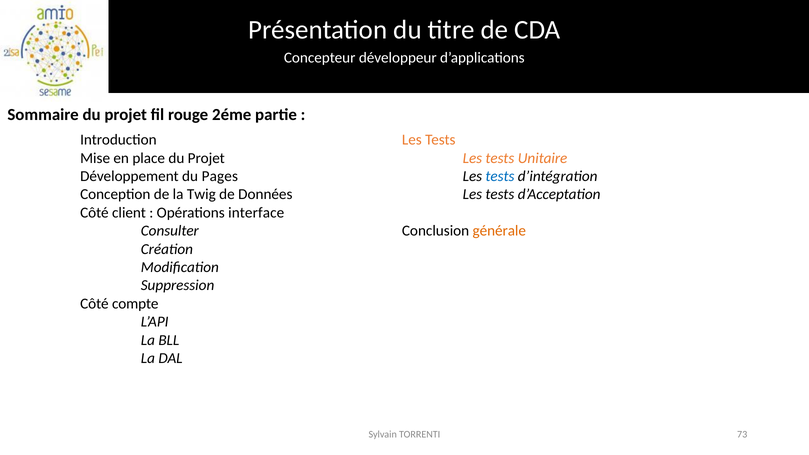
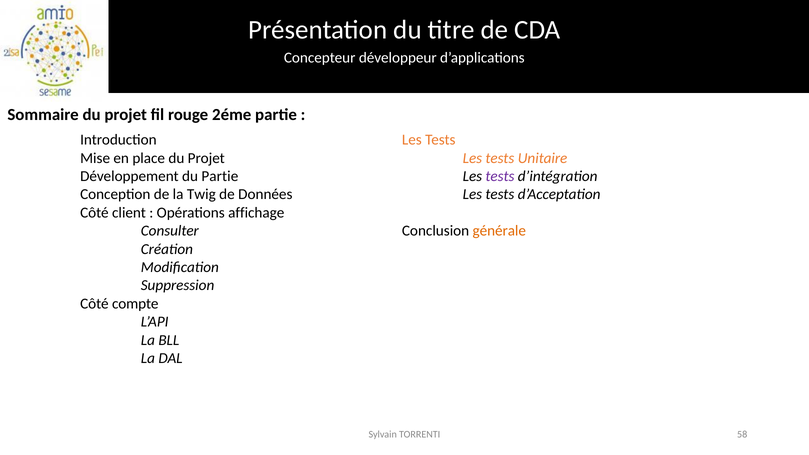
du Pages: Pages -> Partie
tests at (500, 176) colour: blue -> purple
interface: interface -> affichage
73: 73 -> 58
